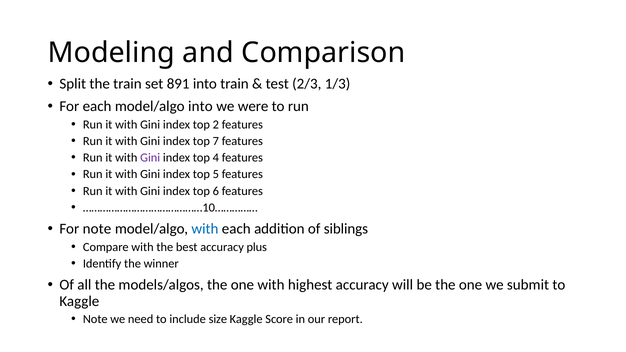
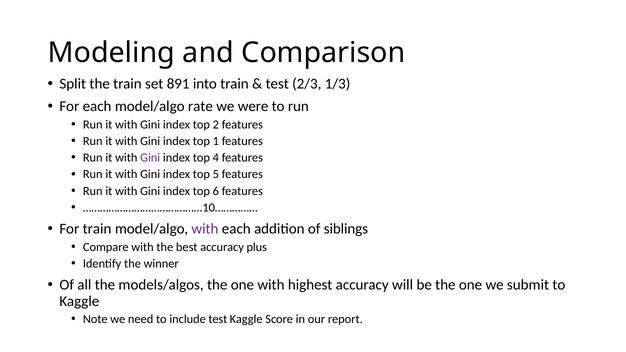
model/algo into: into -> rate
7: 7 -> 1
For note: note -> train
with at (205, 229) colour: blue -> purple
include size: size -> test
